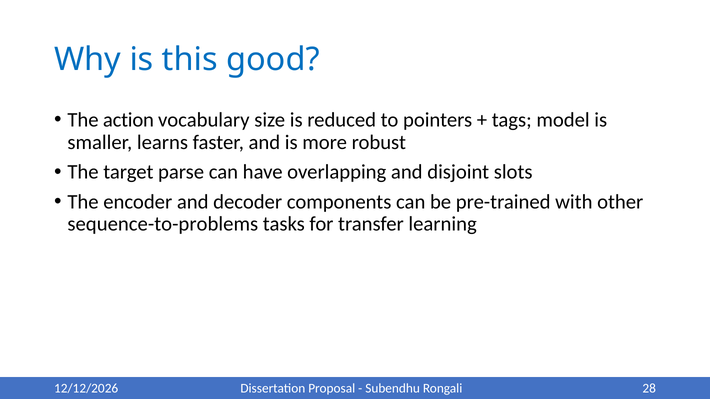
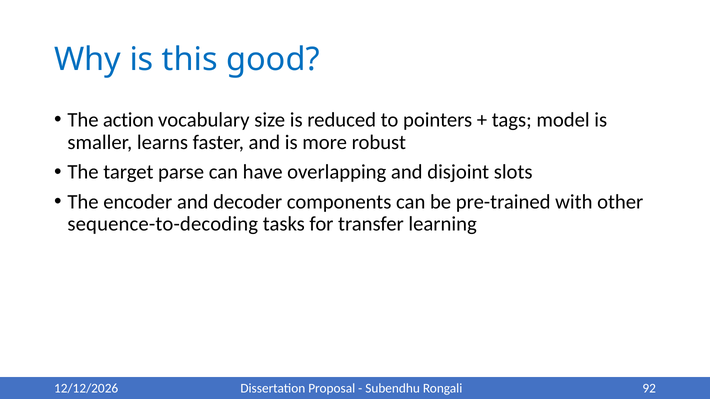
sequence-to-problems: sequence-to-problems -> sequence-to-decoding
28: 28 -> 92
